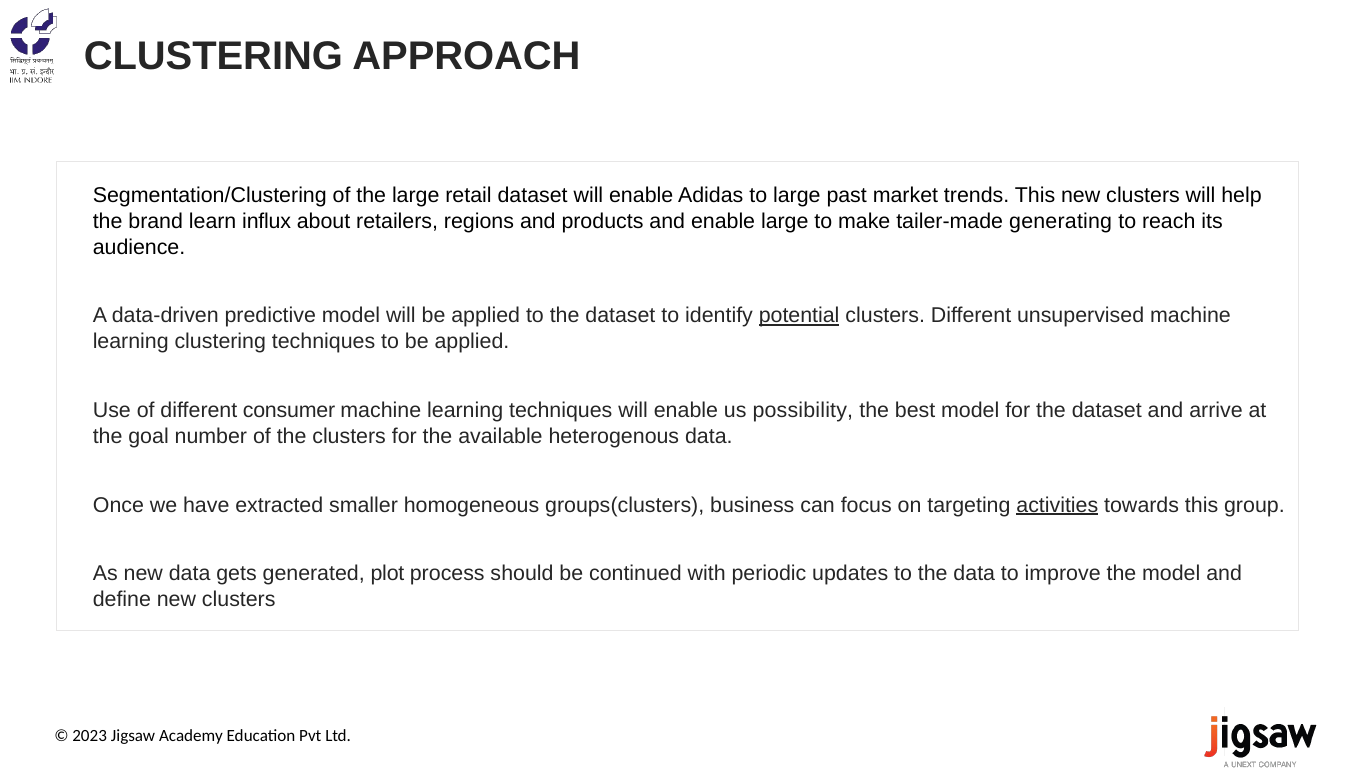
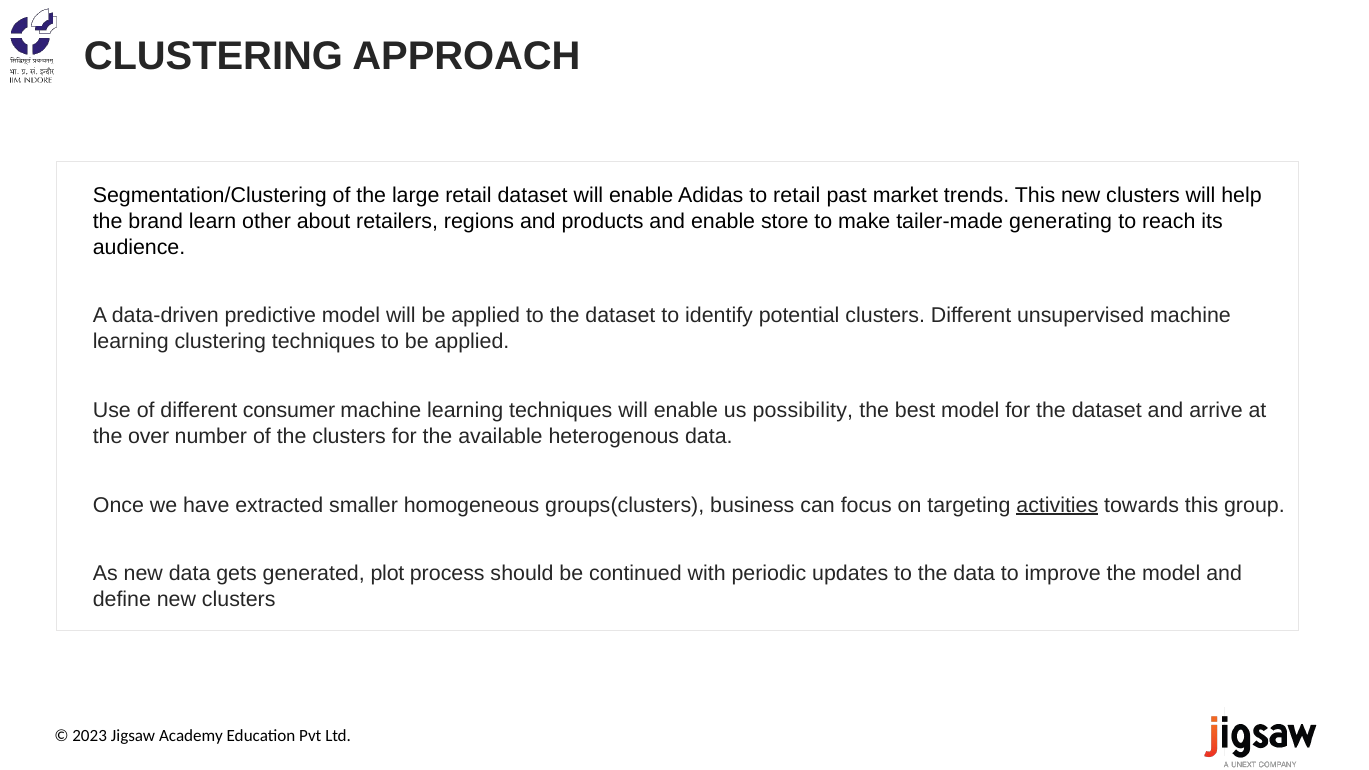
to large: large -> retail
influx: influx -> other
enable large: large -> store
potential underline: present -> none
goal: goal -> over
